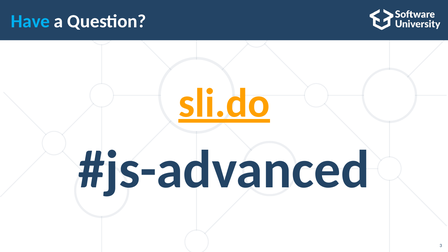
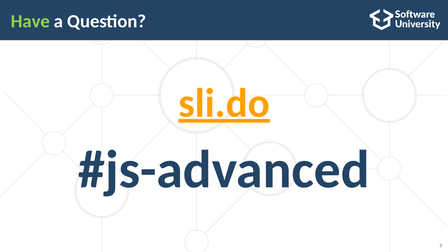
Have colour: light blue -> light green
